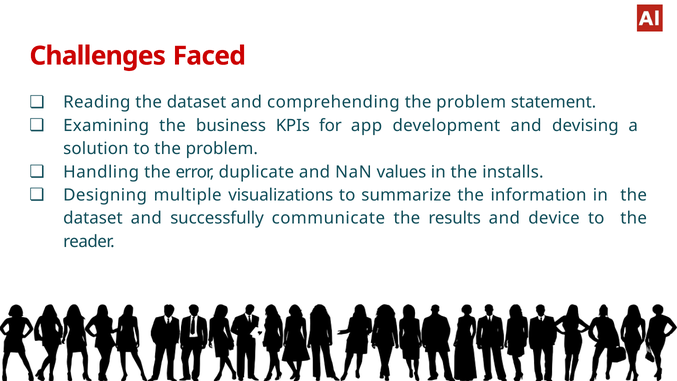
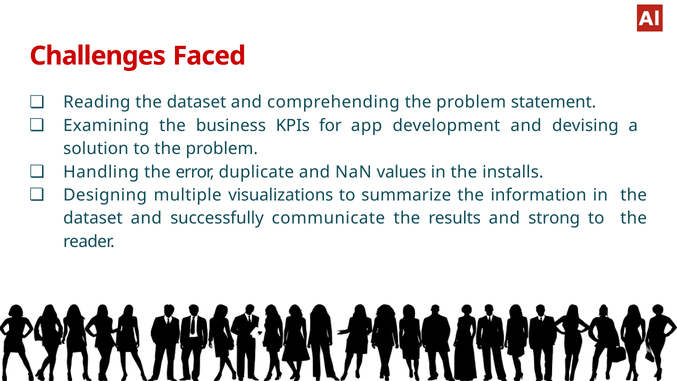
device: device -> strong
